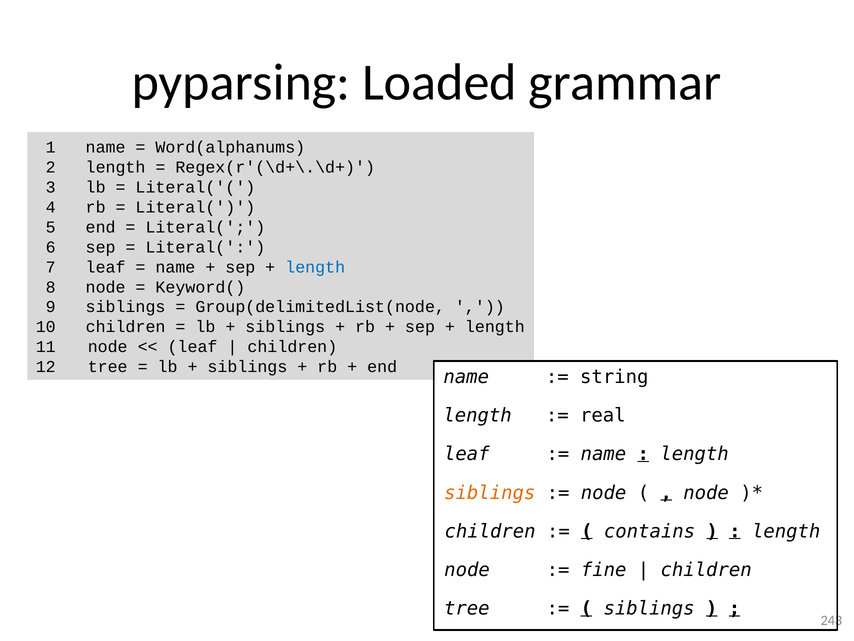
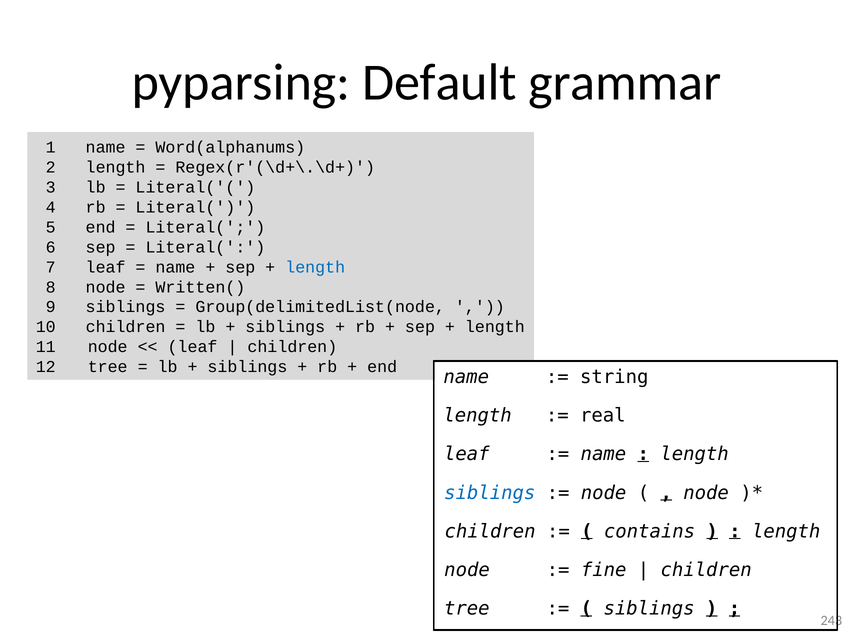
Loaded: Loaded -> Default
Keyword(: Keyword( -> Written(
siblings at (490, 492) colour: orange -> blue
